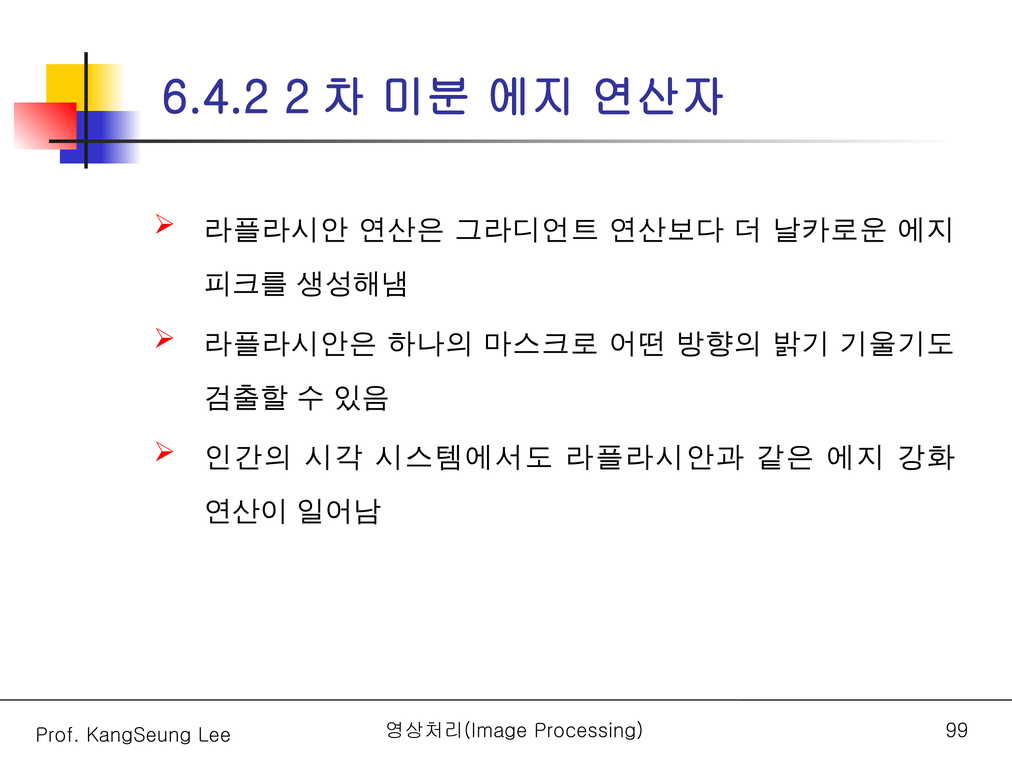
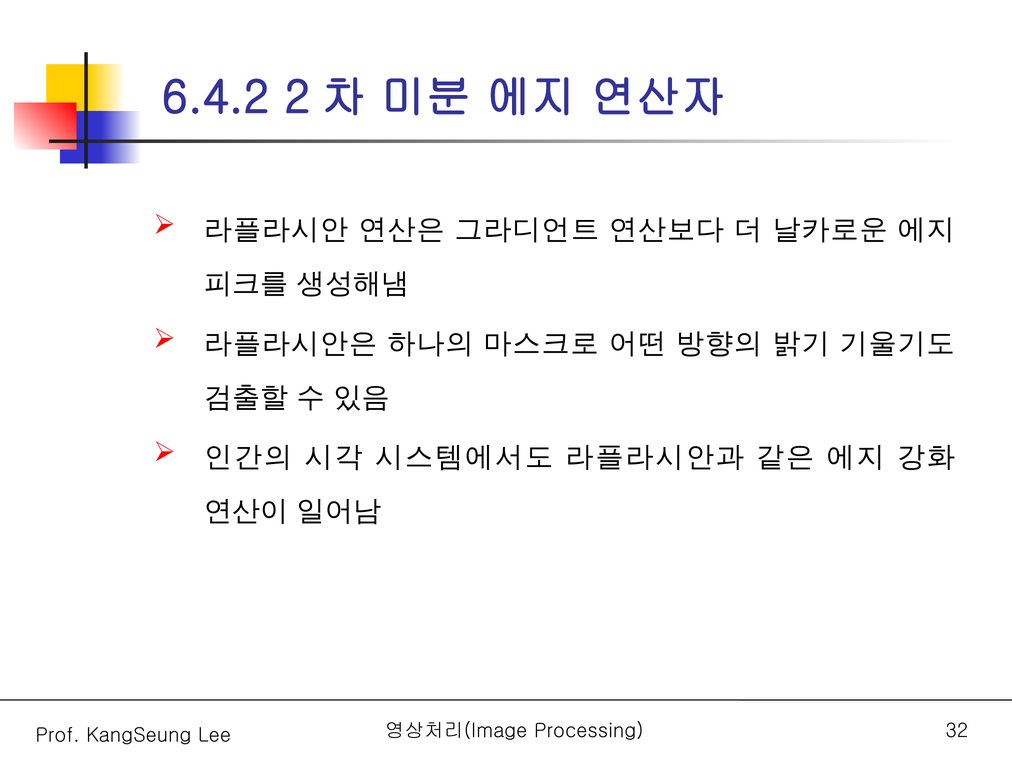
99: 99 -> 32
